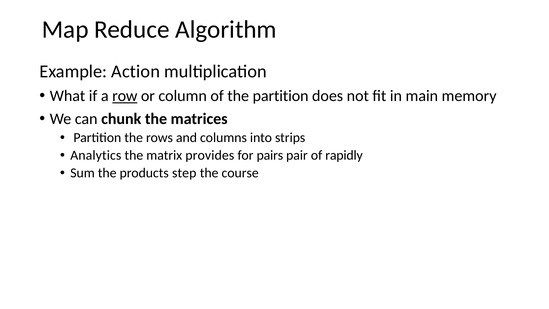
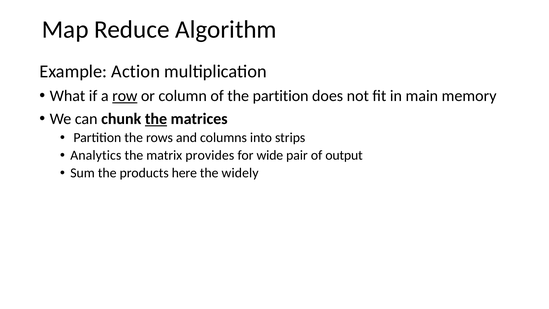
the at (156, 119) underline: none -> present
pairs: pairs -> wide
rapidly: rapidly -> output
step: step -> here
course: course -> widely
